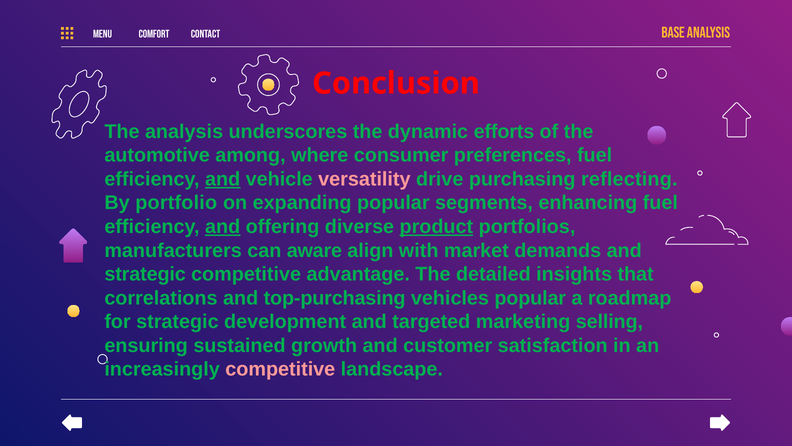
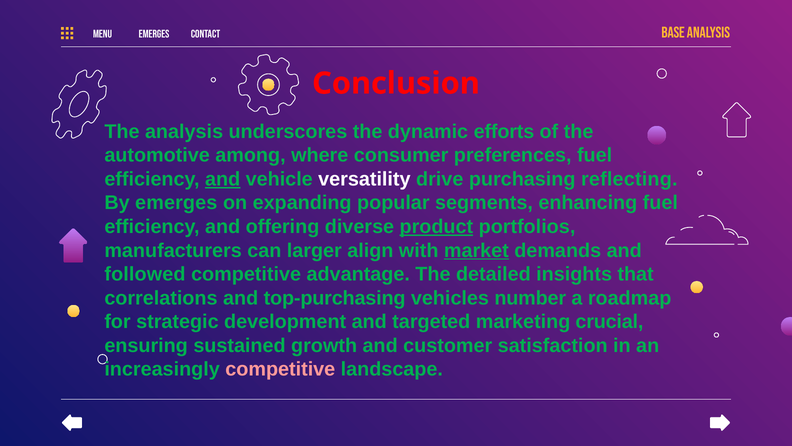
MENU COMFORT: COMFORT -> EMERGES
versatility colour: pink -> white
By portfolio: portfolio -> emerges
and at (223, 226) underline: present -> none
aware: aware -> larger
market underline: none -> present
strategic at (145, 274): strategic -> followed
vehicles popular: popular -> number
selling: selling -> crucial
